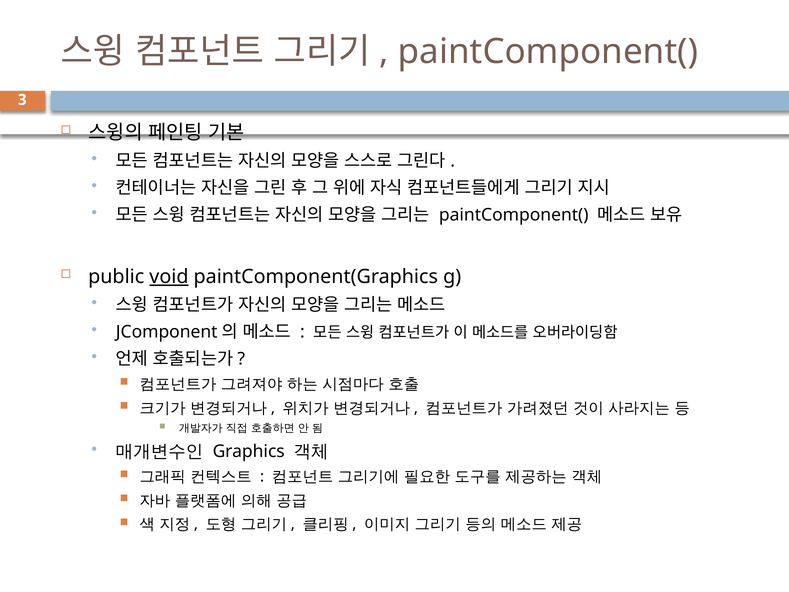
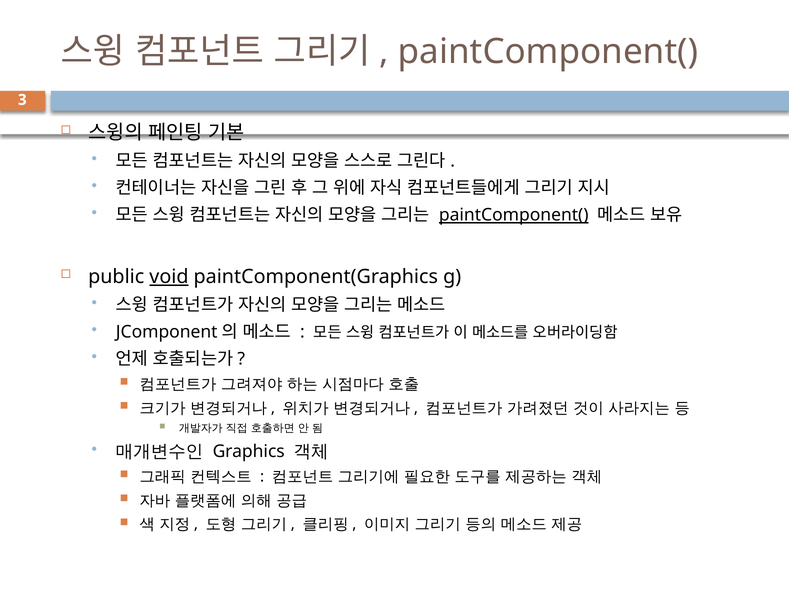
paintComponent( at (514, 215) underline: none -> present
